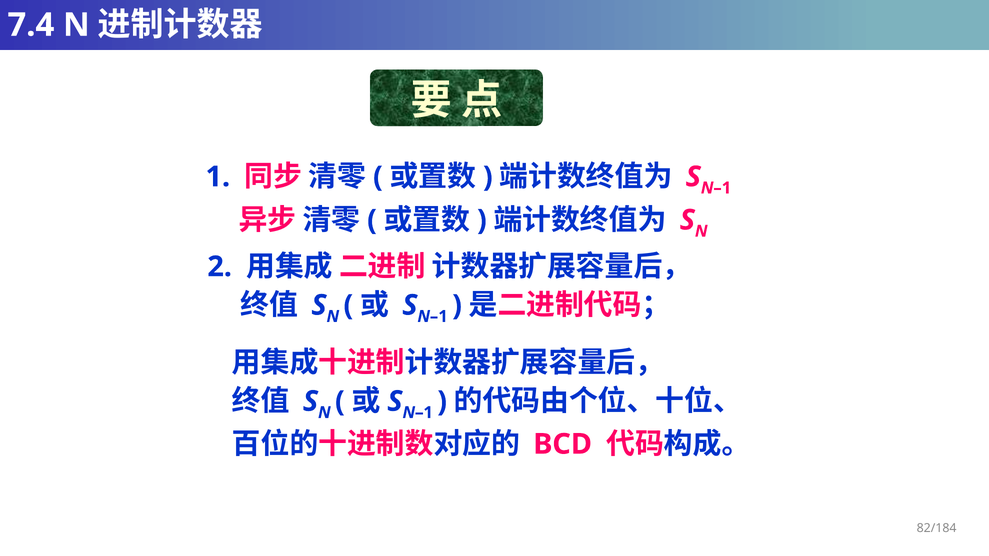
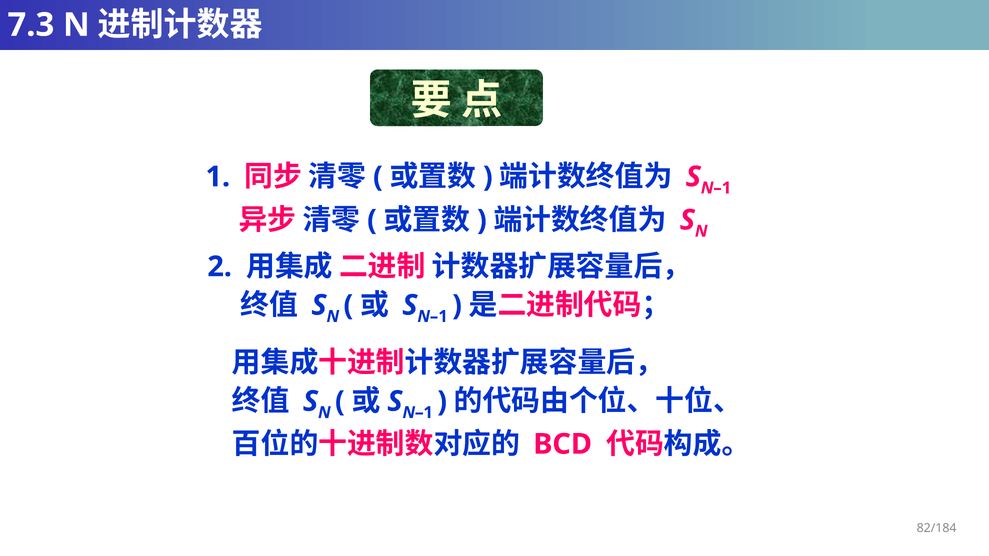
7.4: 7.4 -> 7.3
